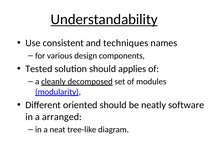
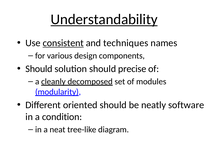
consistent underline: none -> present
Tested at (39, 69): Tested -> Should
applies: applies -> precise
arranged: arranged -> condition
